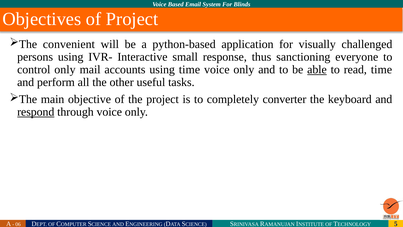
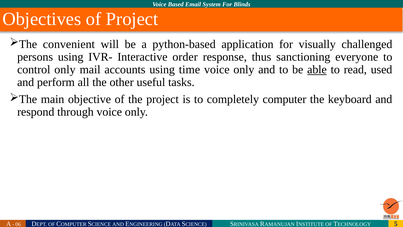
small: small -> order
read time: time -> used
converter: converter -> computer
respond underline: present -> none
